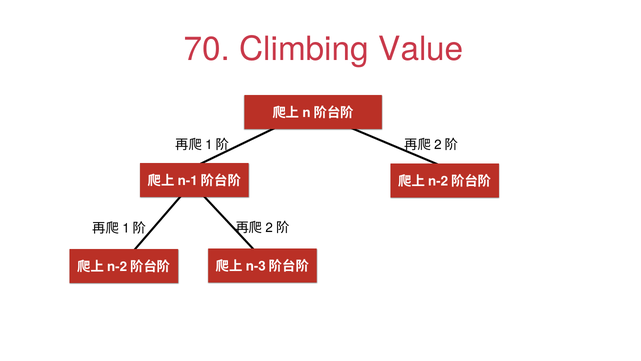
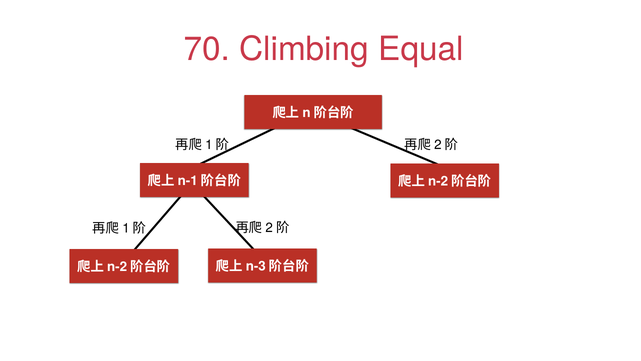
Value: Value -> Equal
